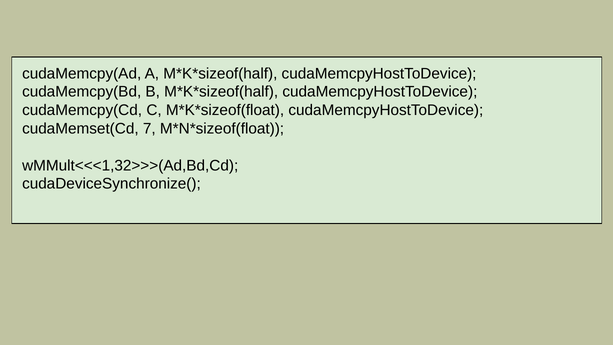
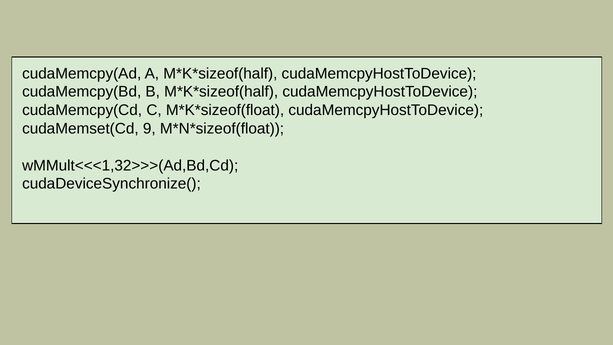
7: 7 -> 9
